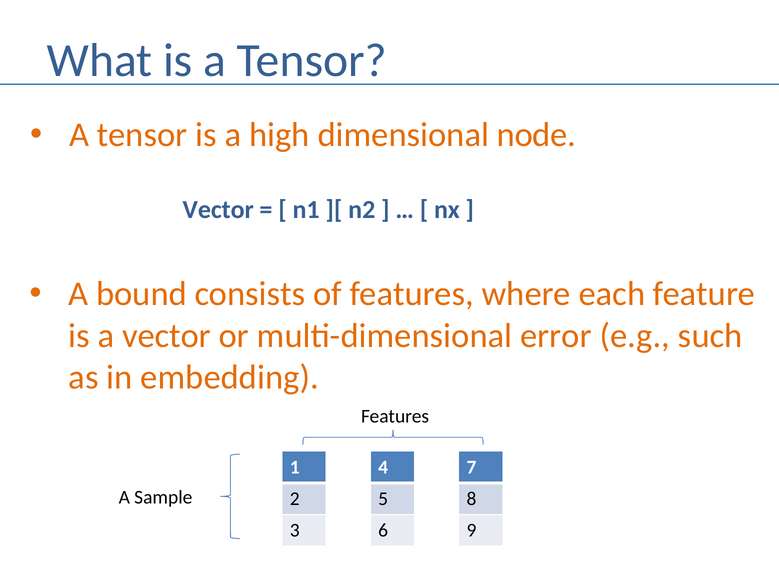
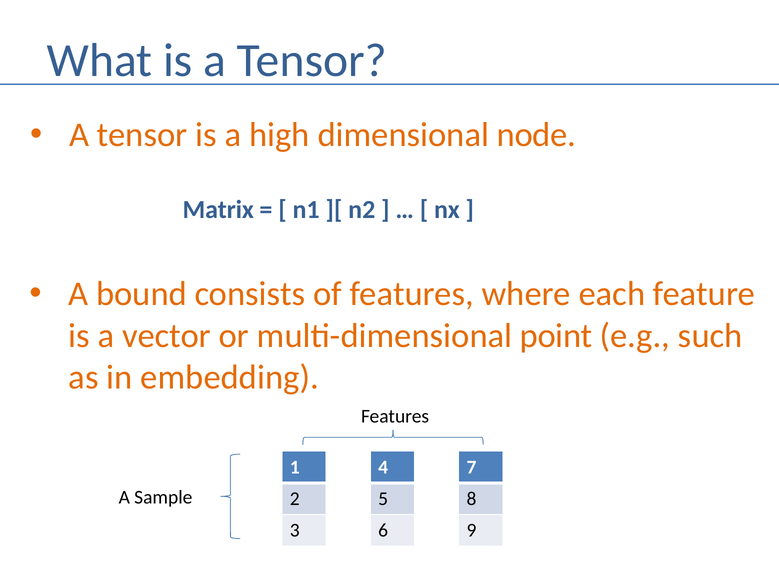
Vector at (218, 210): Vector -> Matrix
error: error -> point
